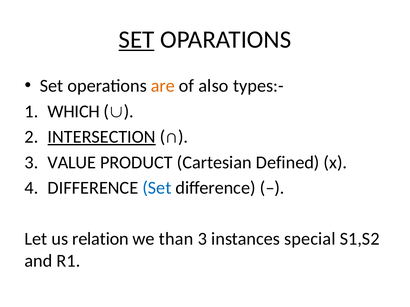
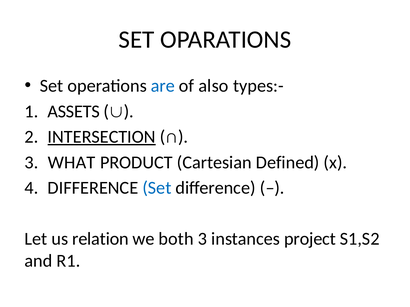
SET at (137, 40) underline: present -> none
are colour: orange -> blue
WHICH: WHICH -> ASSETS
VALUE: VALUE -> WHAT
than: than -> both
special: special -> project
